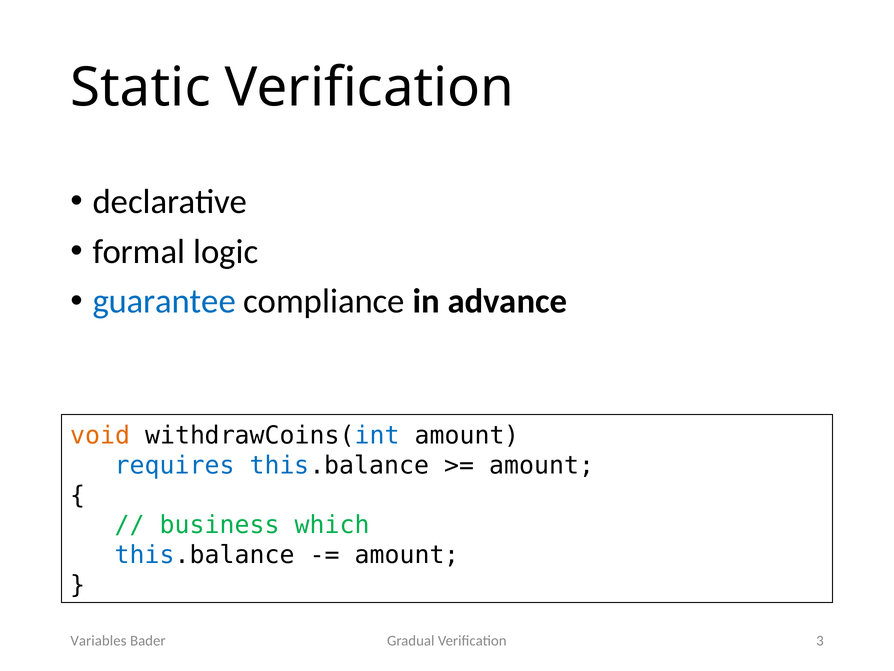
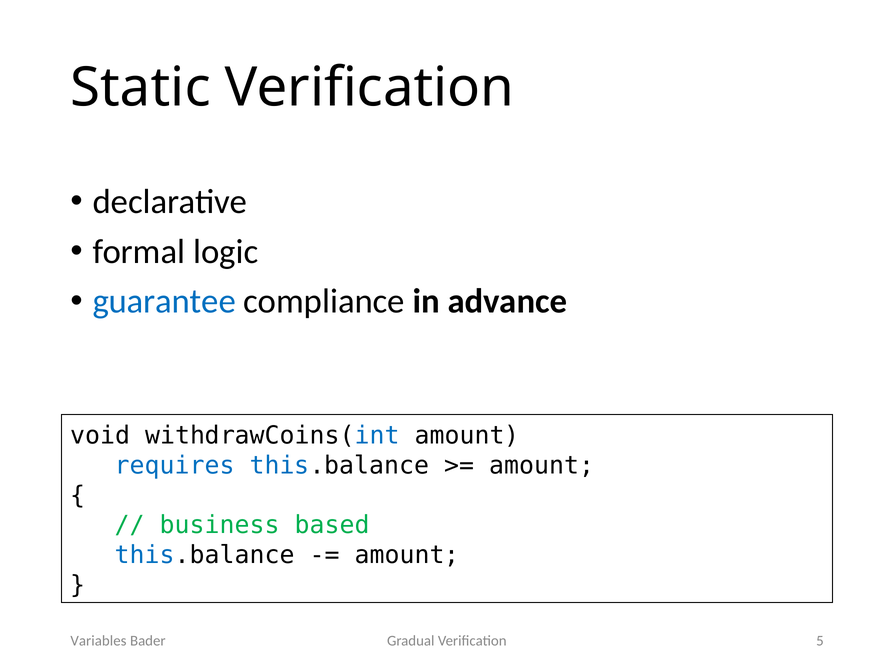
void colour: orange -> black
which: which -> based
3: 3 -> 5
